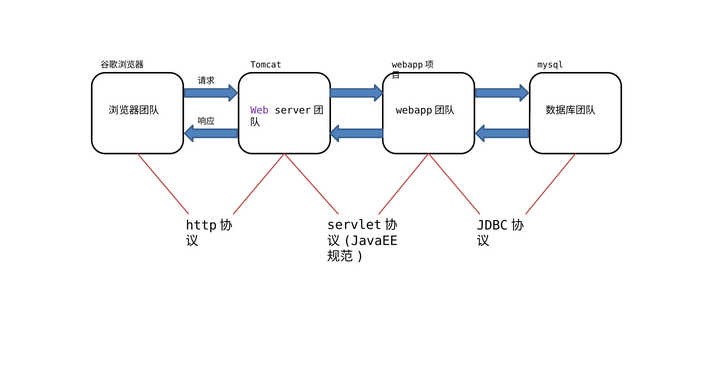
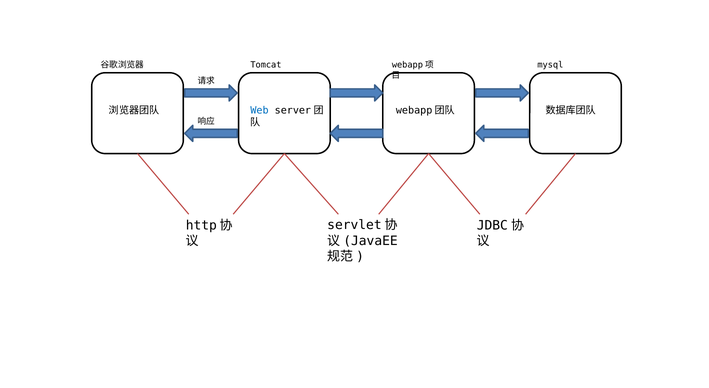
Web colour: purple -> blue
